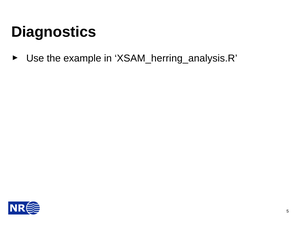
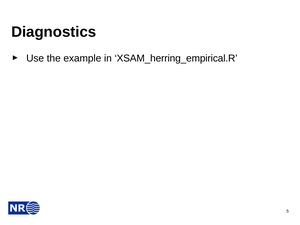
XSAM_herring_analysis.R: XSAM_herring_analysis.R -> XSAM_herring_empirical.R
